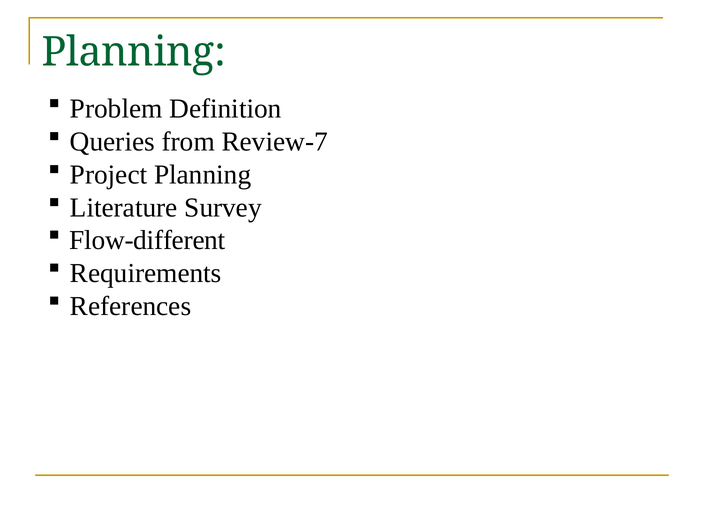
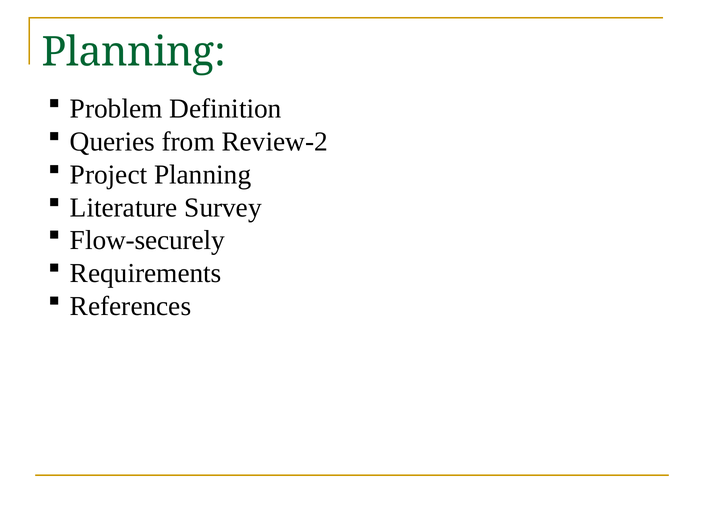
Review-7: Review-7 -> Review-2
Flow-different: Flow-different -> Flow-securely
